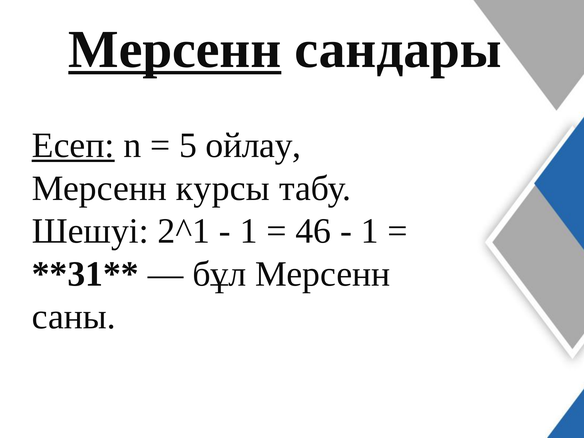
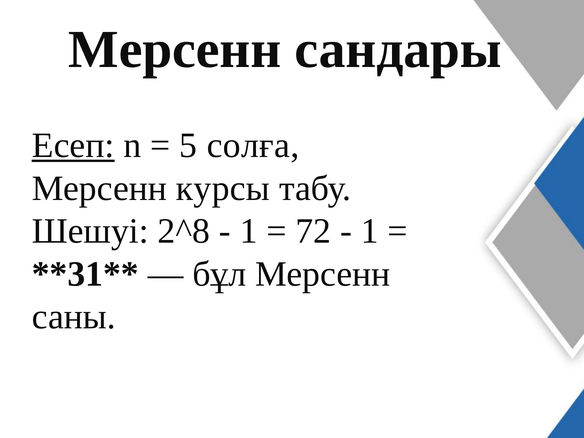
Мерсенн at (175, 50) underline: present -> none
ойлау: ойлау -> солға
2^1: 2^1 -> 2^8
46: 46 -> 72
